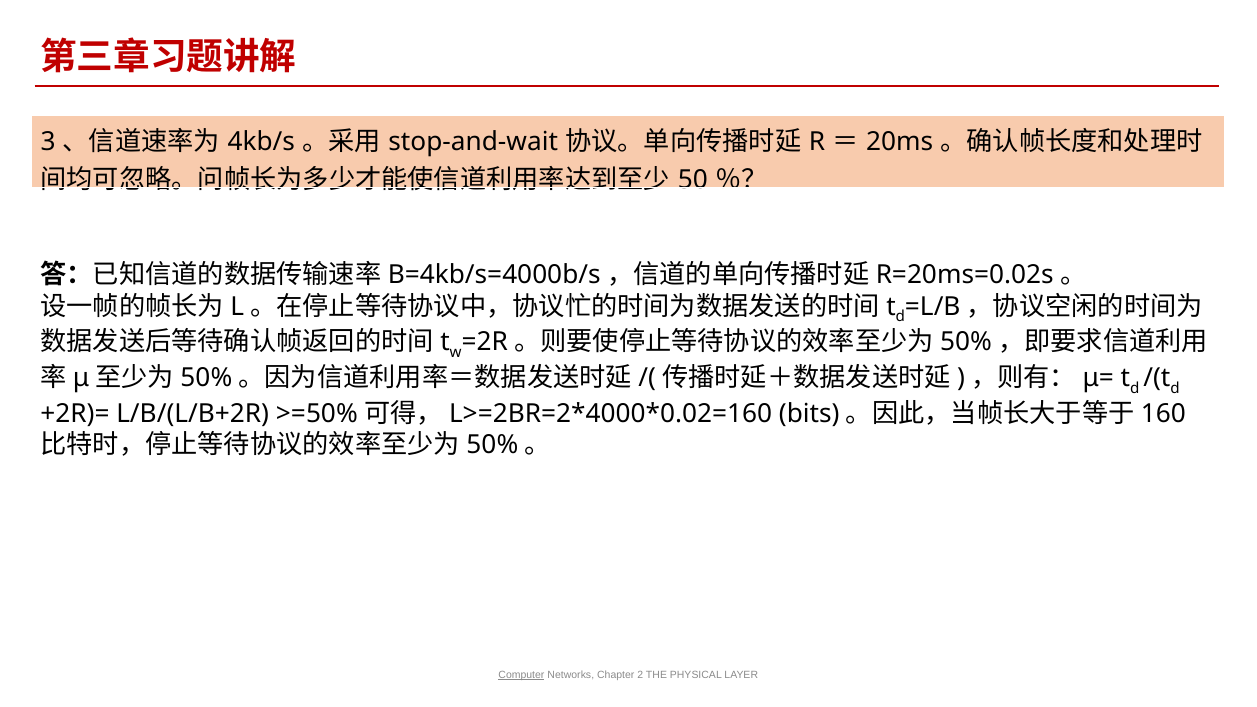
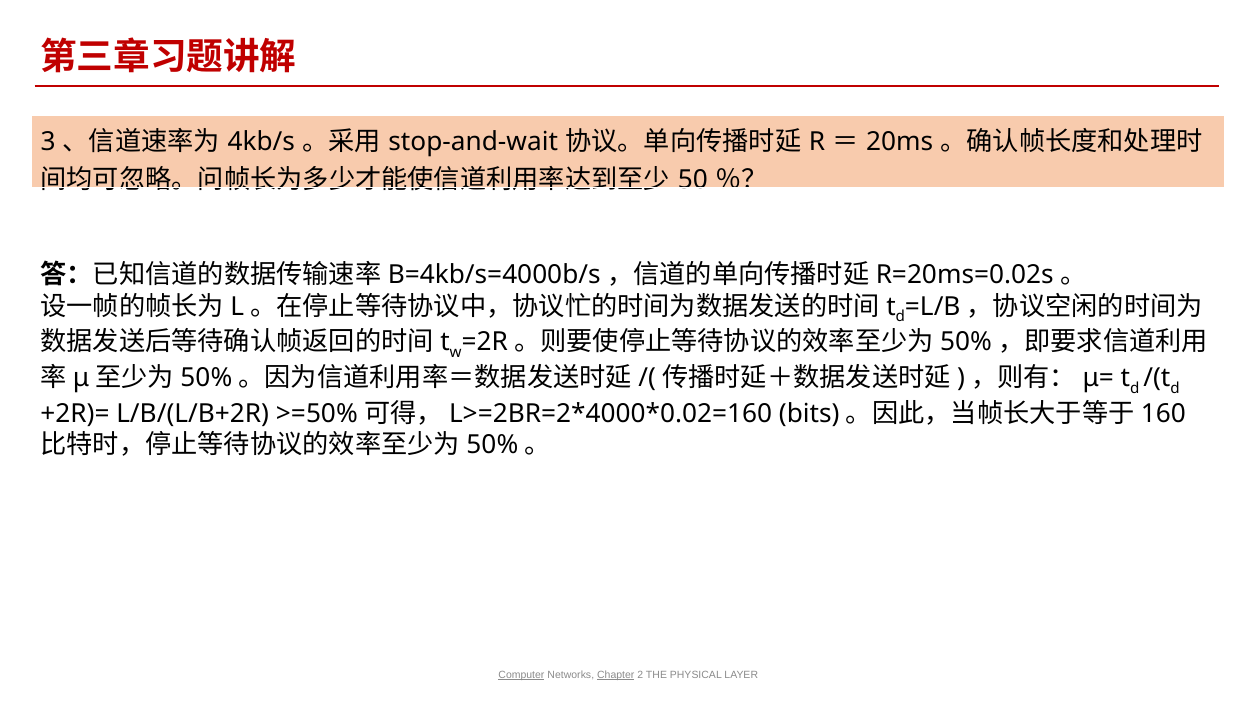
Chapter underline: none -> present
